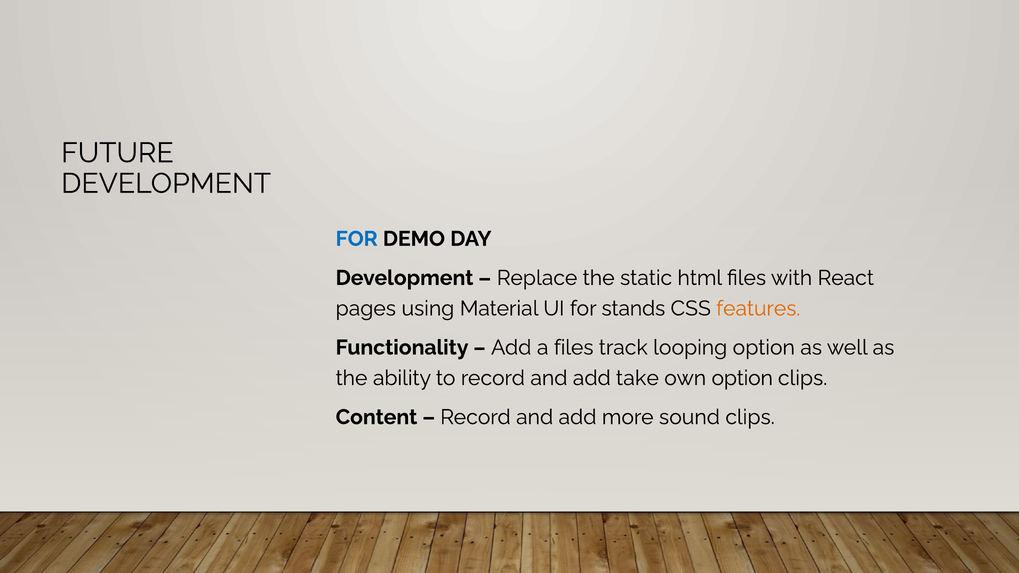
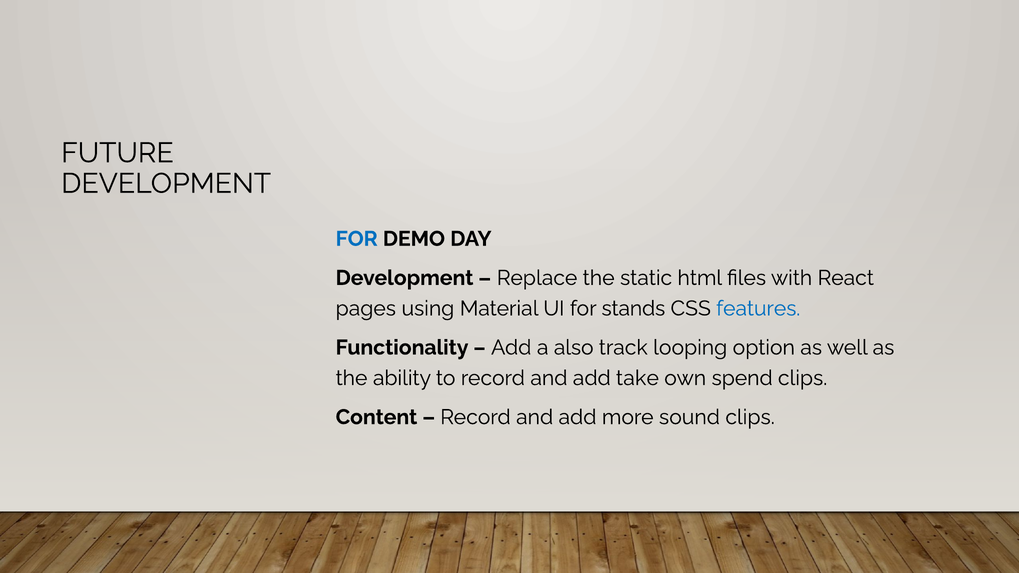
features colour: orange -> blue
a files: files -> also
own option: option -> spend
